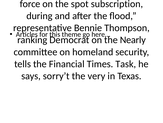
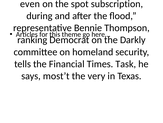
force: force -> even
Nearly: Nearly -> Darkly
sorry’t: sorry’t -> most’t
